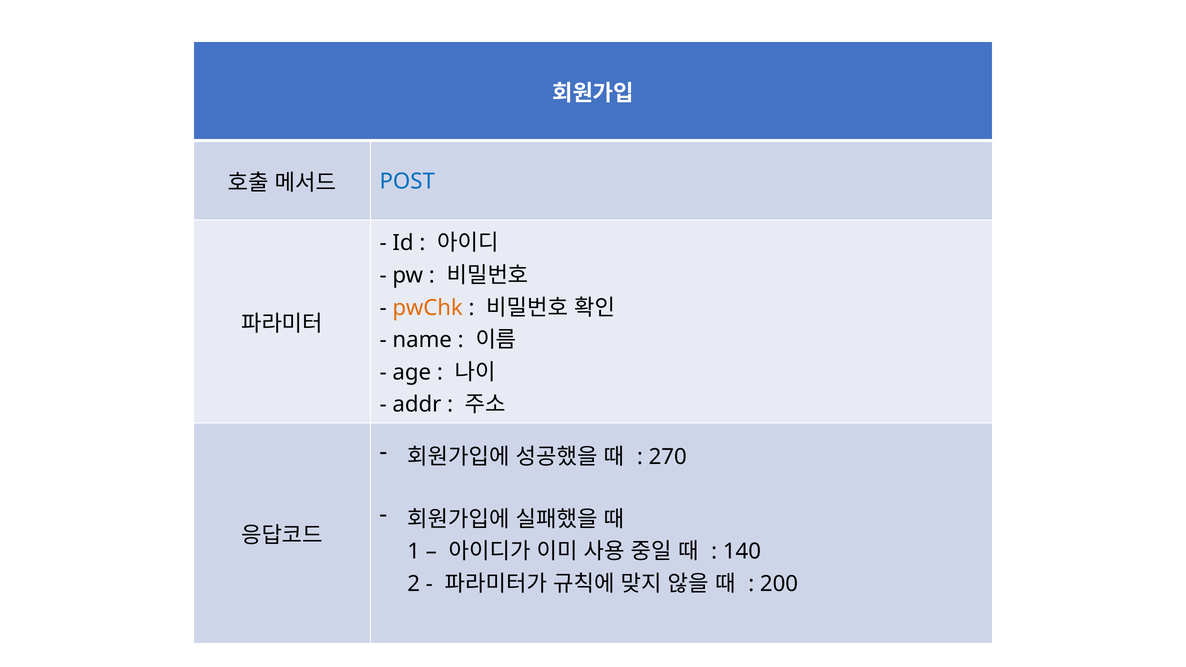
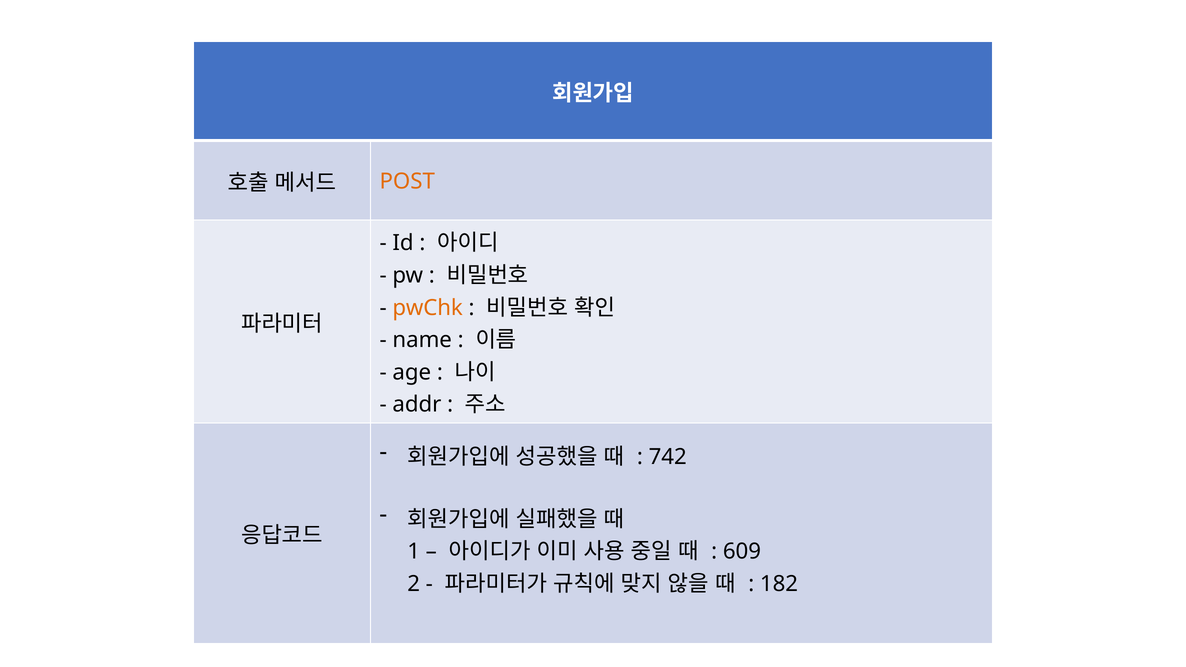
POST colour: blue -> orange
270: 270 -> 742
140: 140 -> 609
200: 200 -> 182
